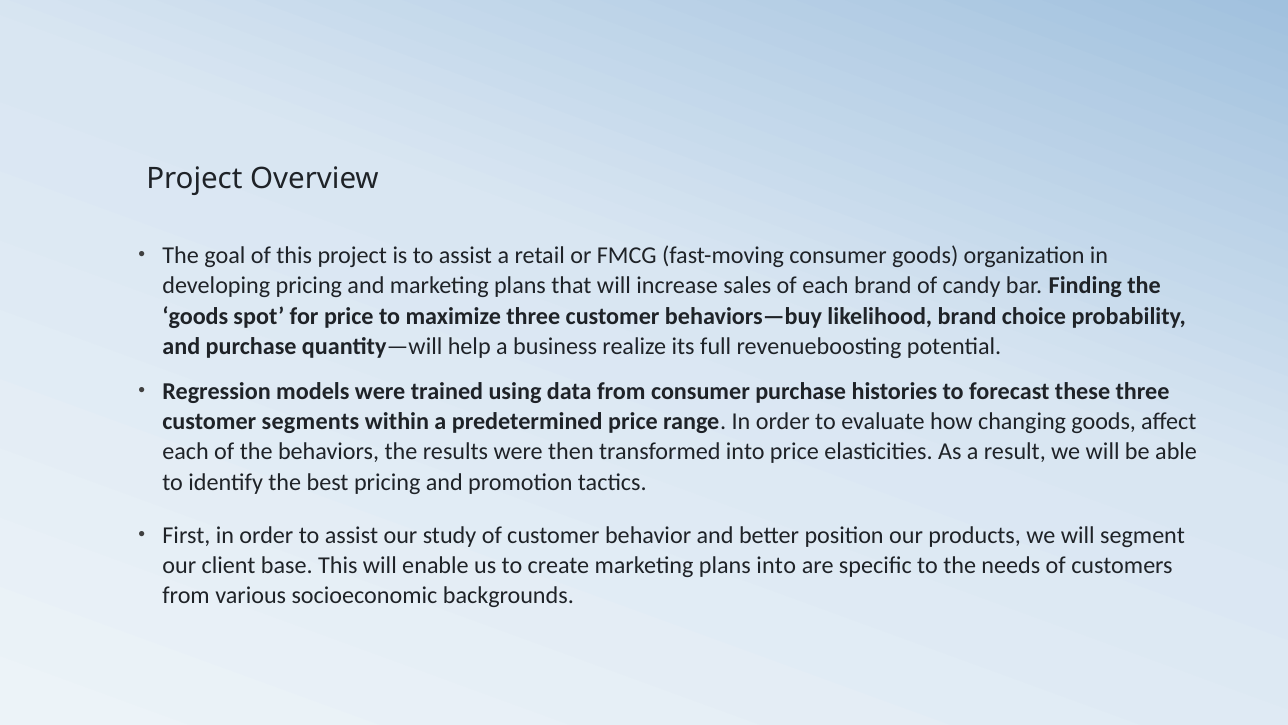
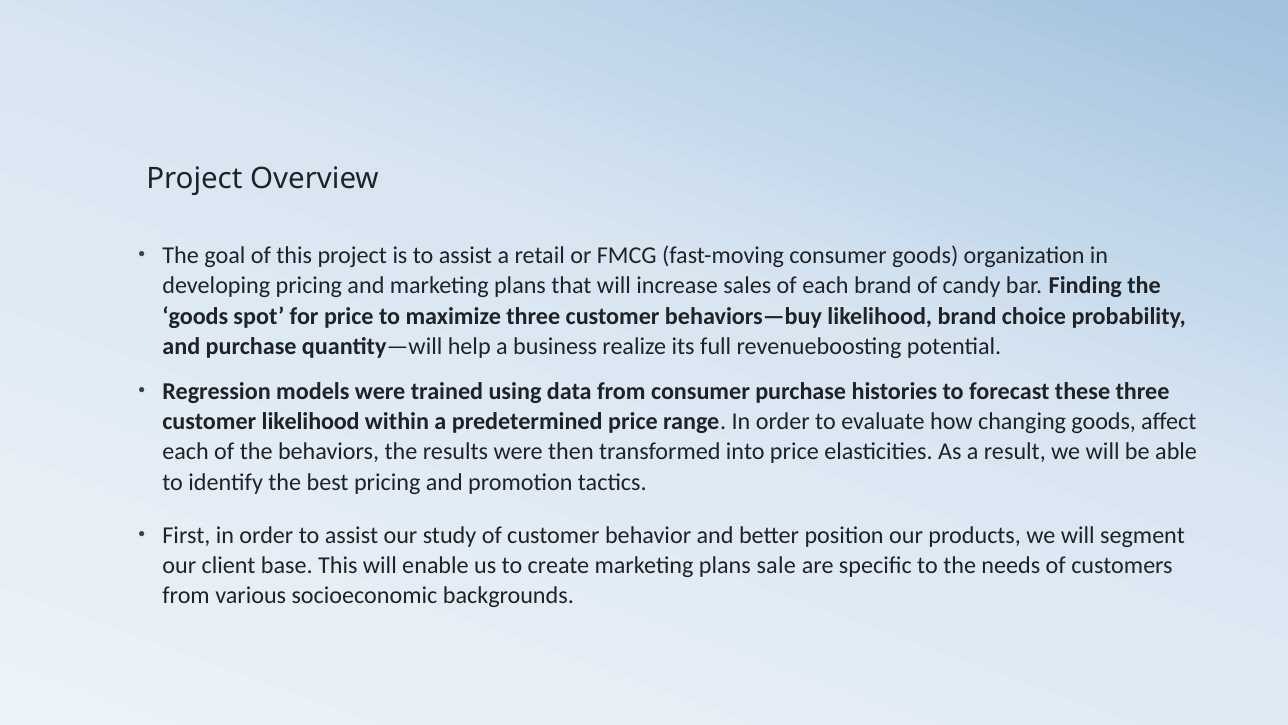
customer segments: segments -> likelihood
plans into: into -> sale
